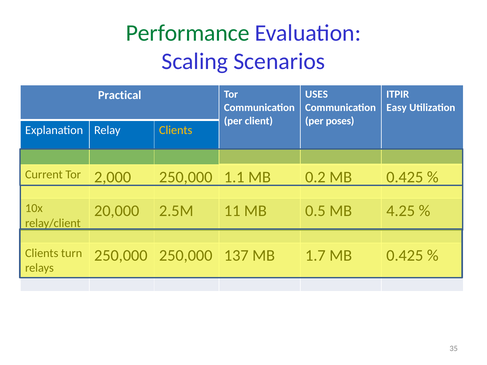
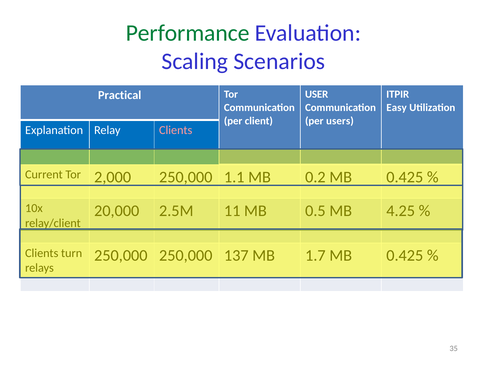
USES: USES -> USER
poses: poses -> users
Clients at (176, 130) colour: yellow -> pink
